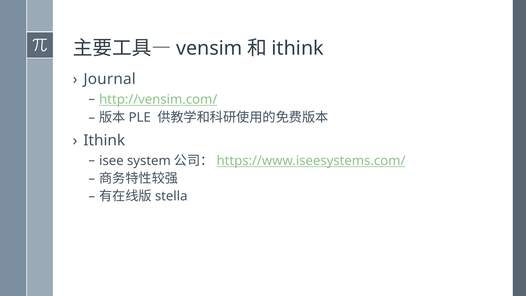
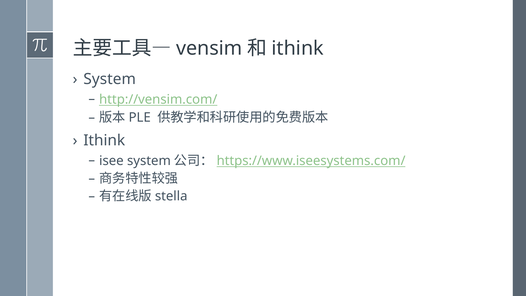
Journal at (110, 79): Journal -> System
